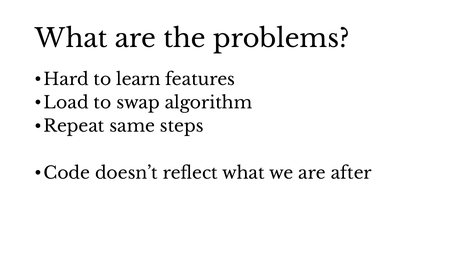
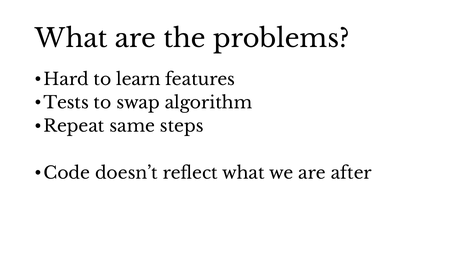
Load: Load -> Tests
